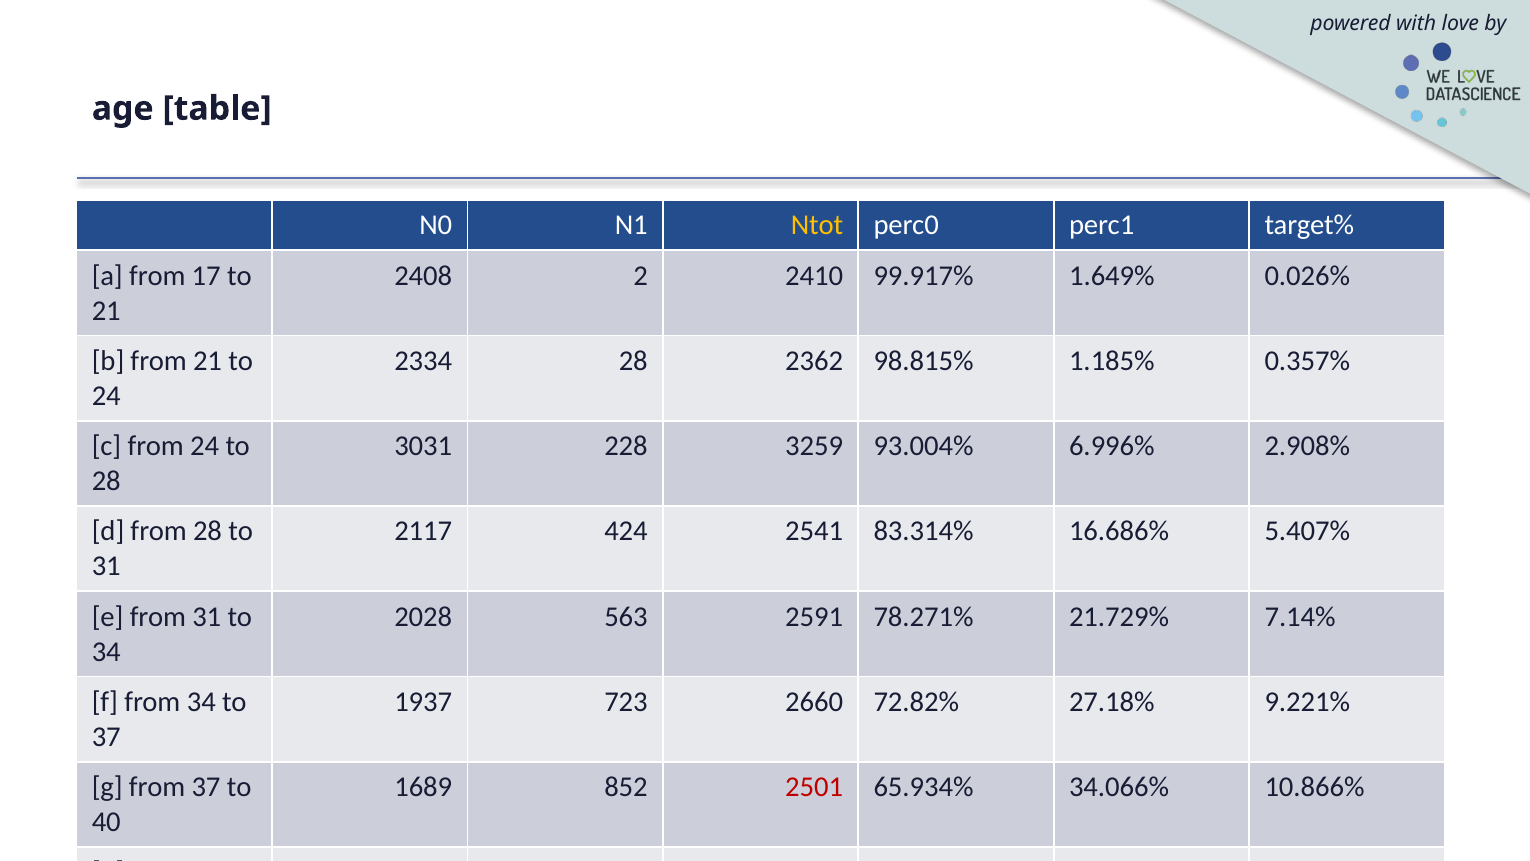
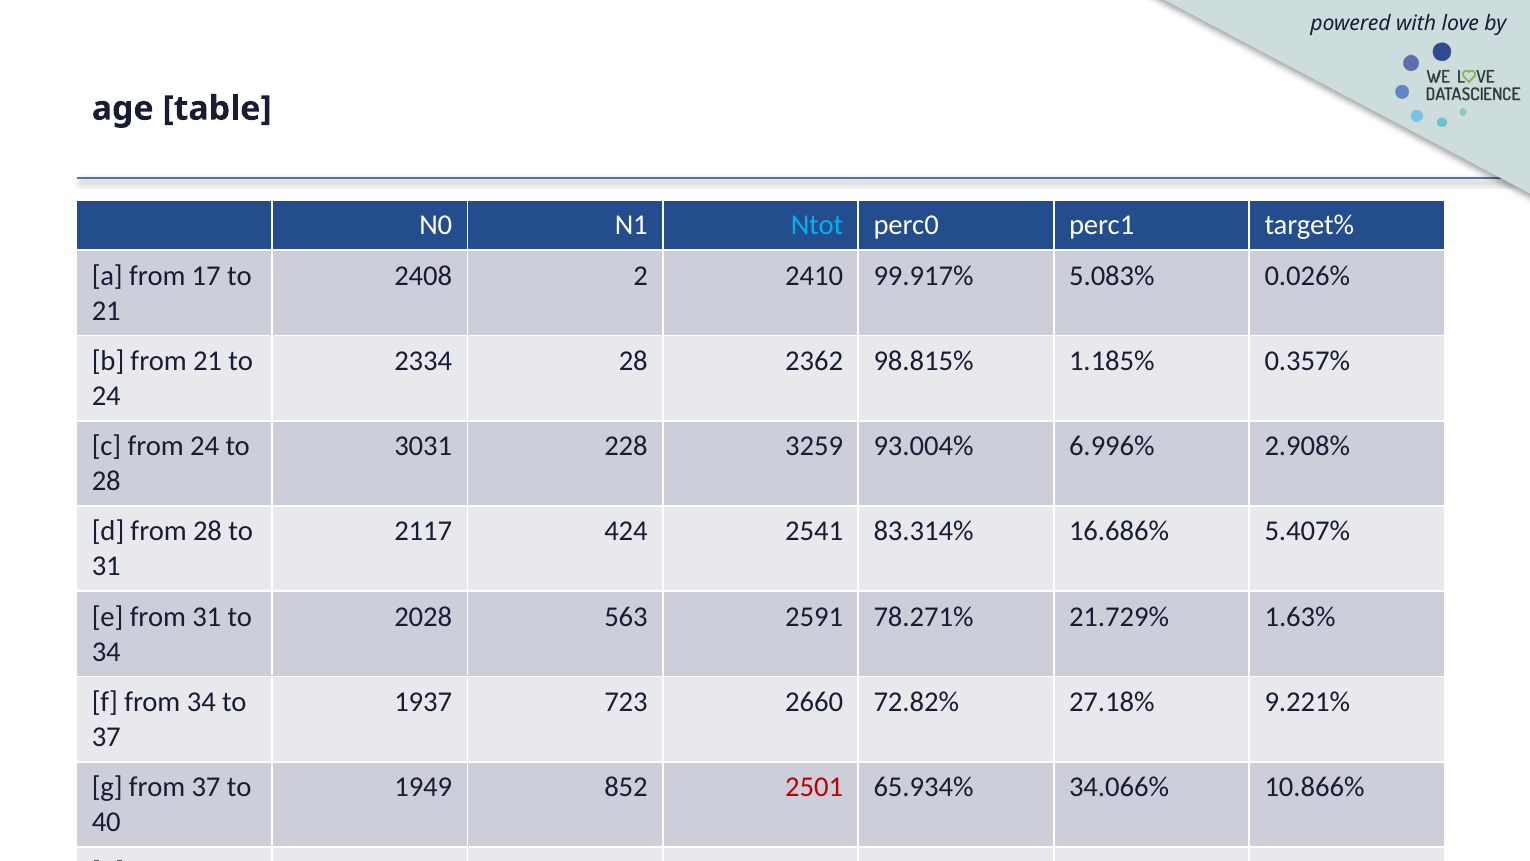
Ntot colour: yellow -> light blue
1.649%: 1.649% -> 5.083%
7.14%: 7.14% -> 1.63%
1689: 1689 -> 1949
